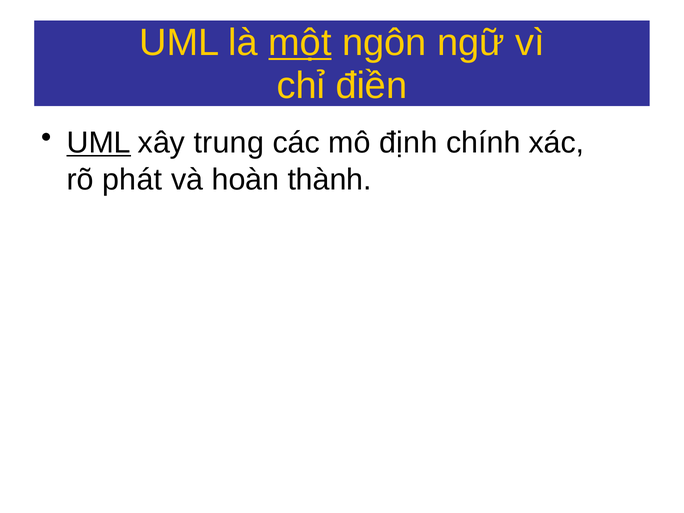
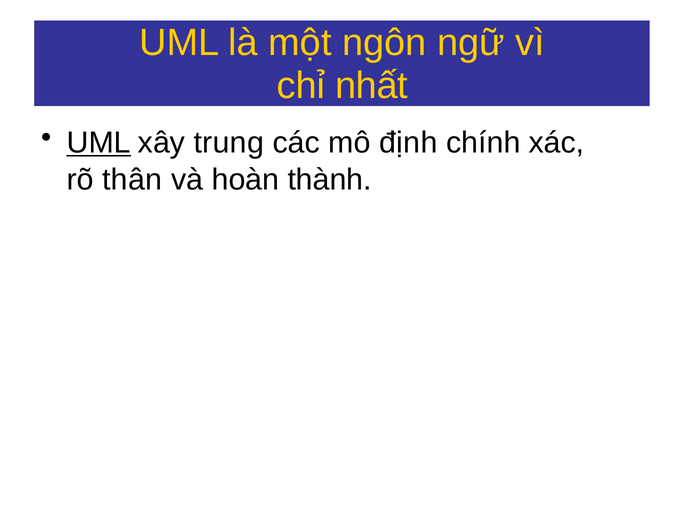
một underline: present -> none
điền: điền -> nhất
phát: phát -> thân
